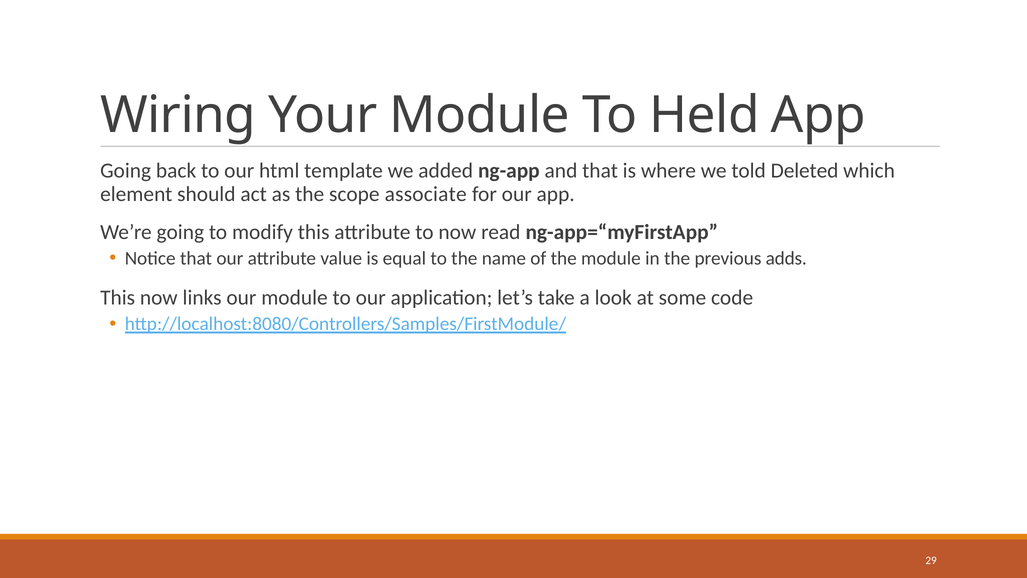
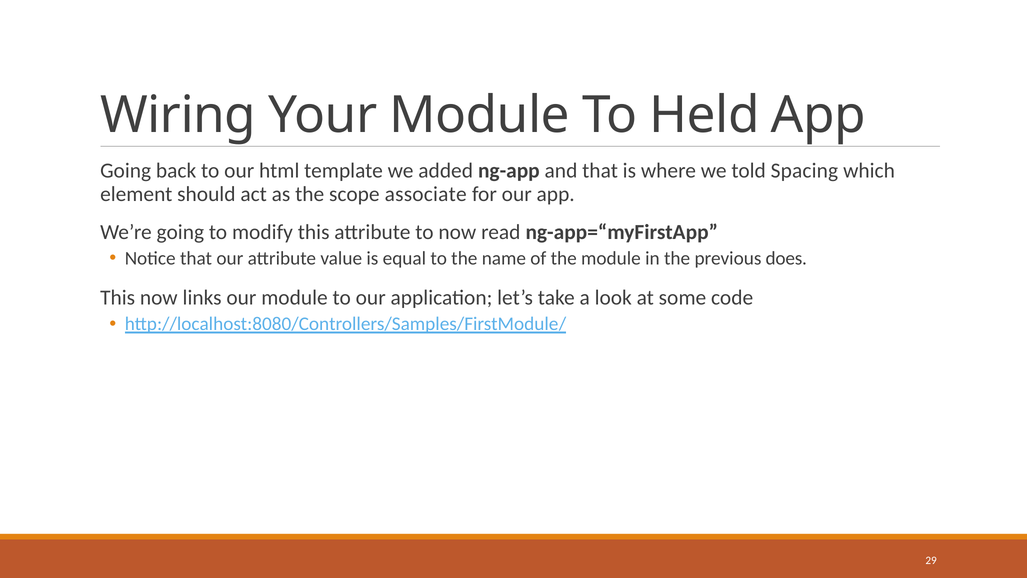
Deleted: Deleted -> Spacing
adds: adds -> does
